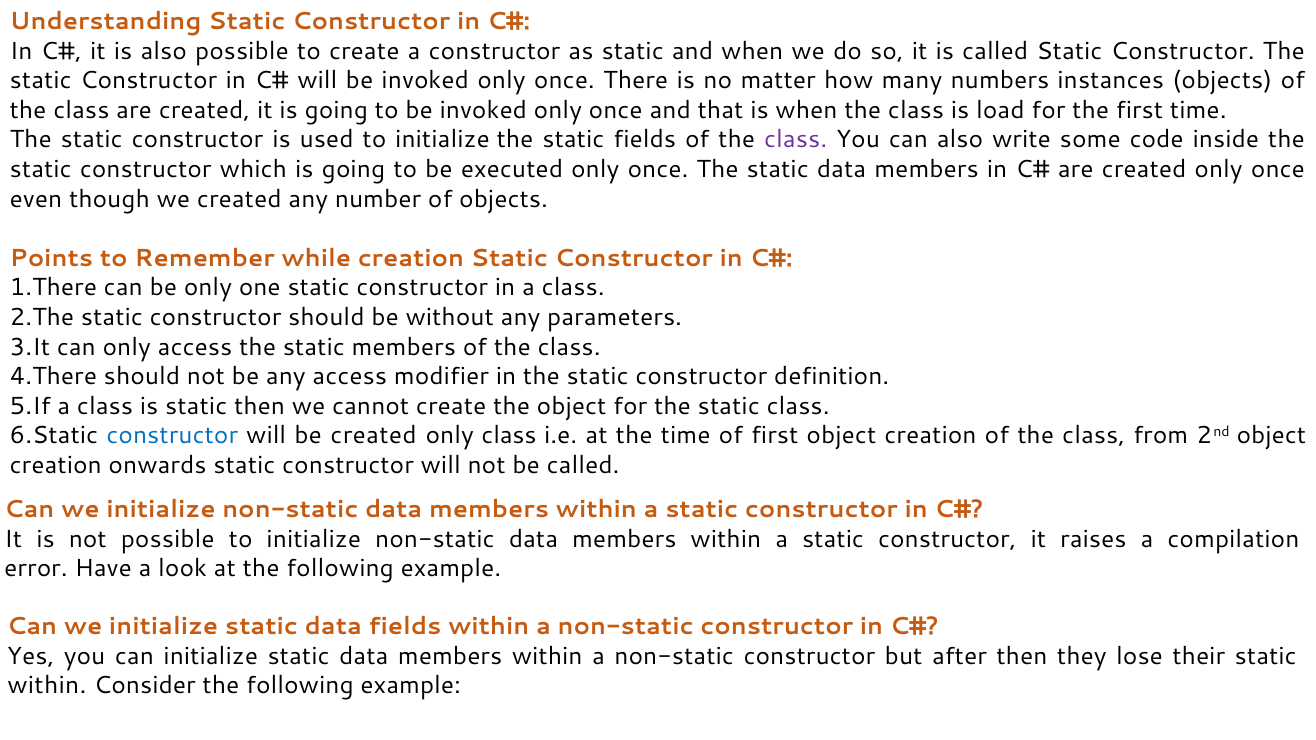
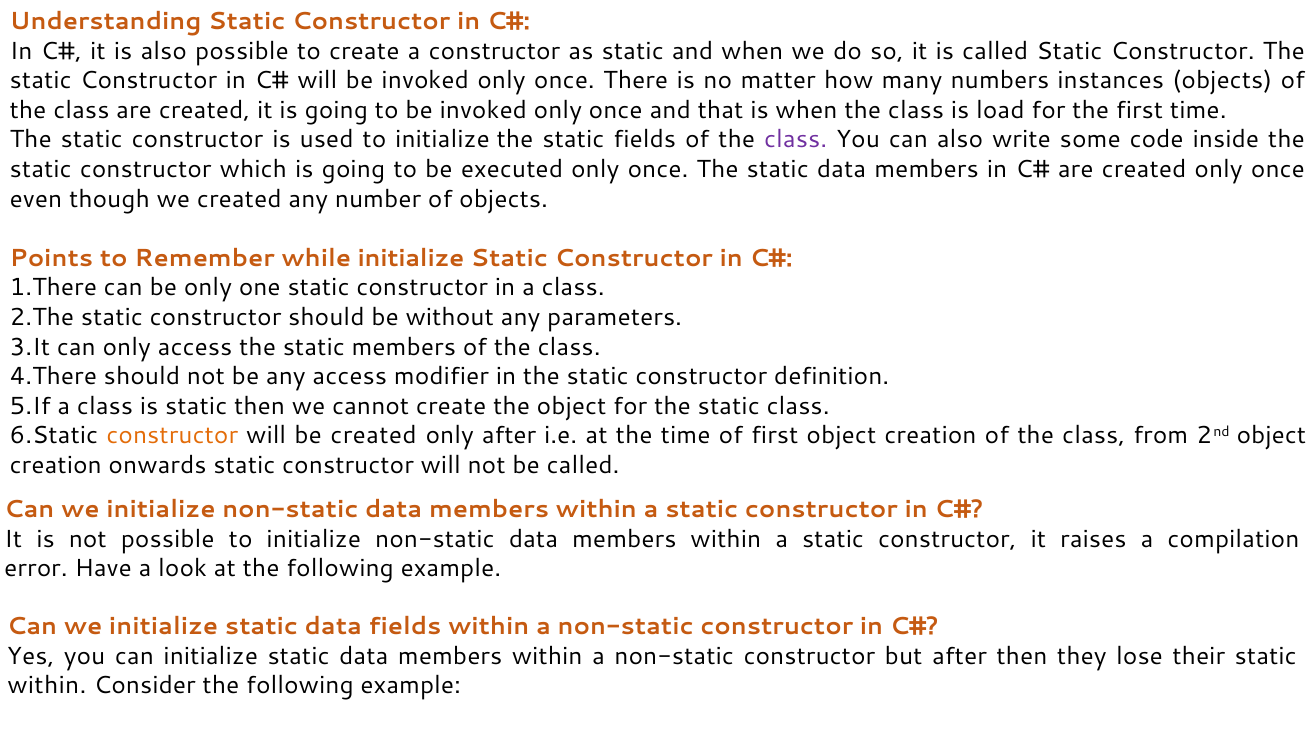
while creation: creation -> initialize
constructor at (172, 436) colour: blue -> orange
only class: class -> after
